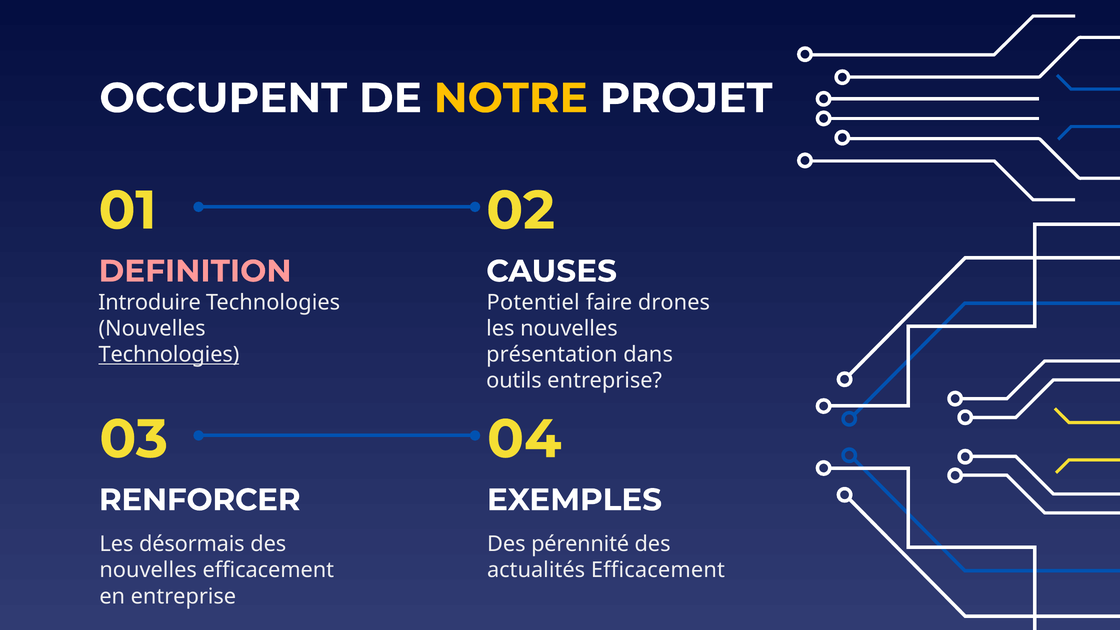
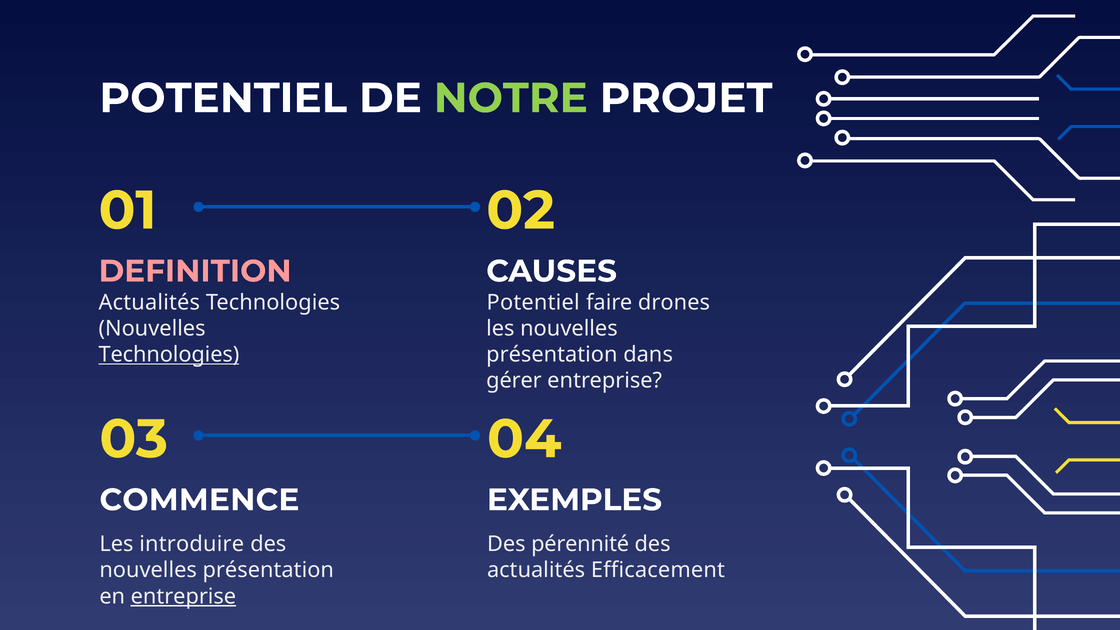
OCCUPENT at (223, 98): OCCUPENT -> POTENTIEL
NOTRE colour: yellow -> light green
Introduire at (149, 302): Introduire -> Actualités
outils: outils -> gérer
RENFORCER: RENFORCER -> COMMENCE
désormais: désormais -> introduire
efficacement at (268, 570): efficacement -> présentation
entreprise at (183, 596) underline: none -> present
